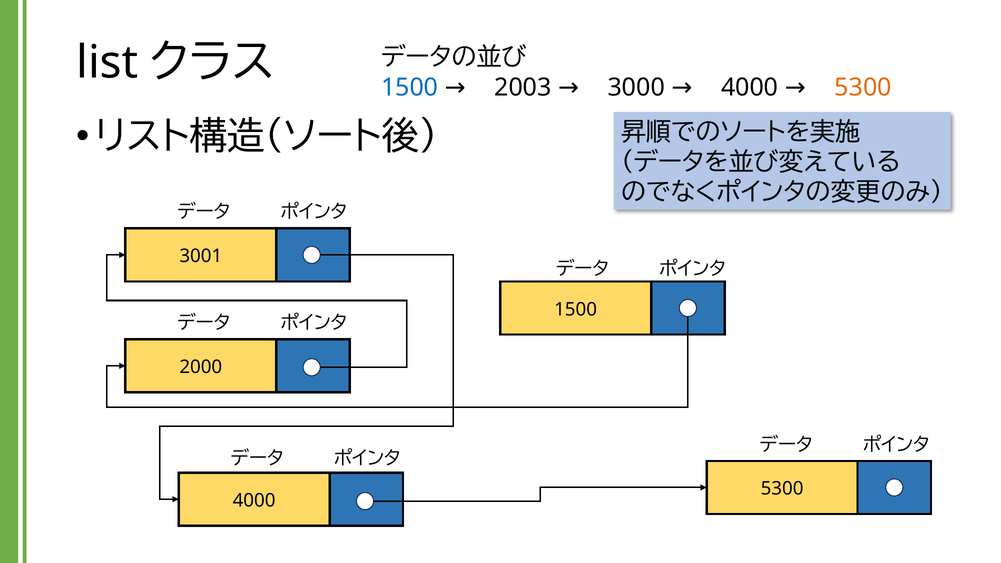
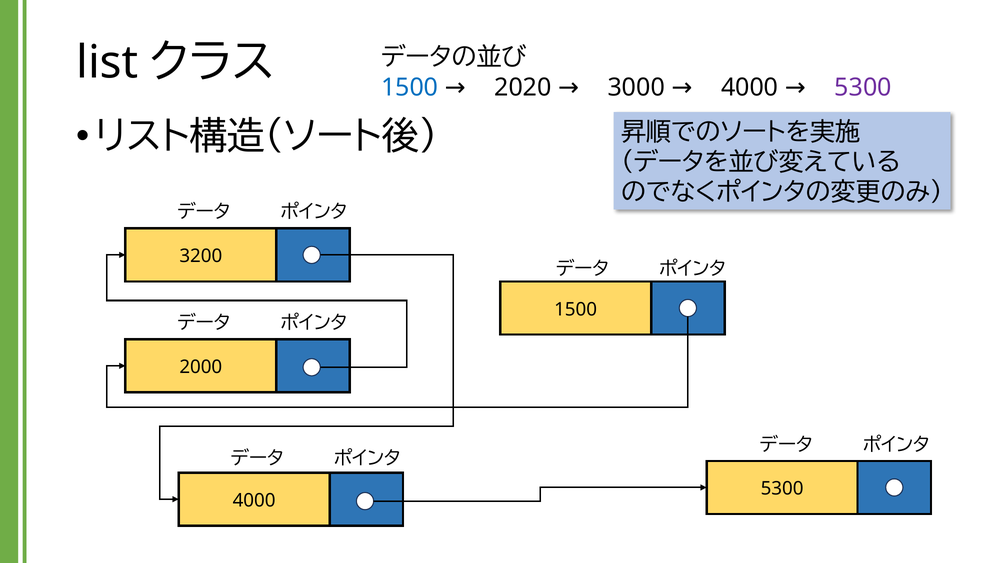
2003: 2003 -> 2020
5300 at (863, 87) colour: orange -> purple
3001: 3001 -> 3200
